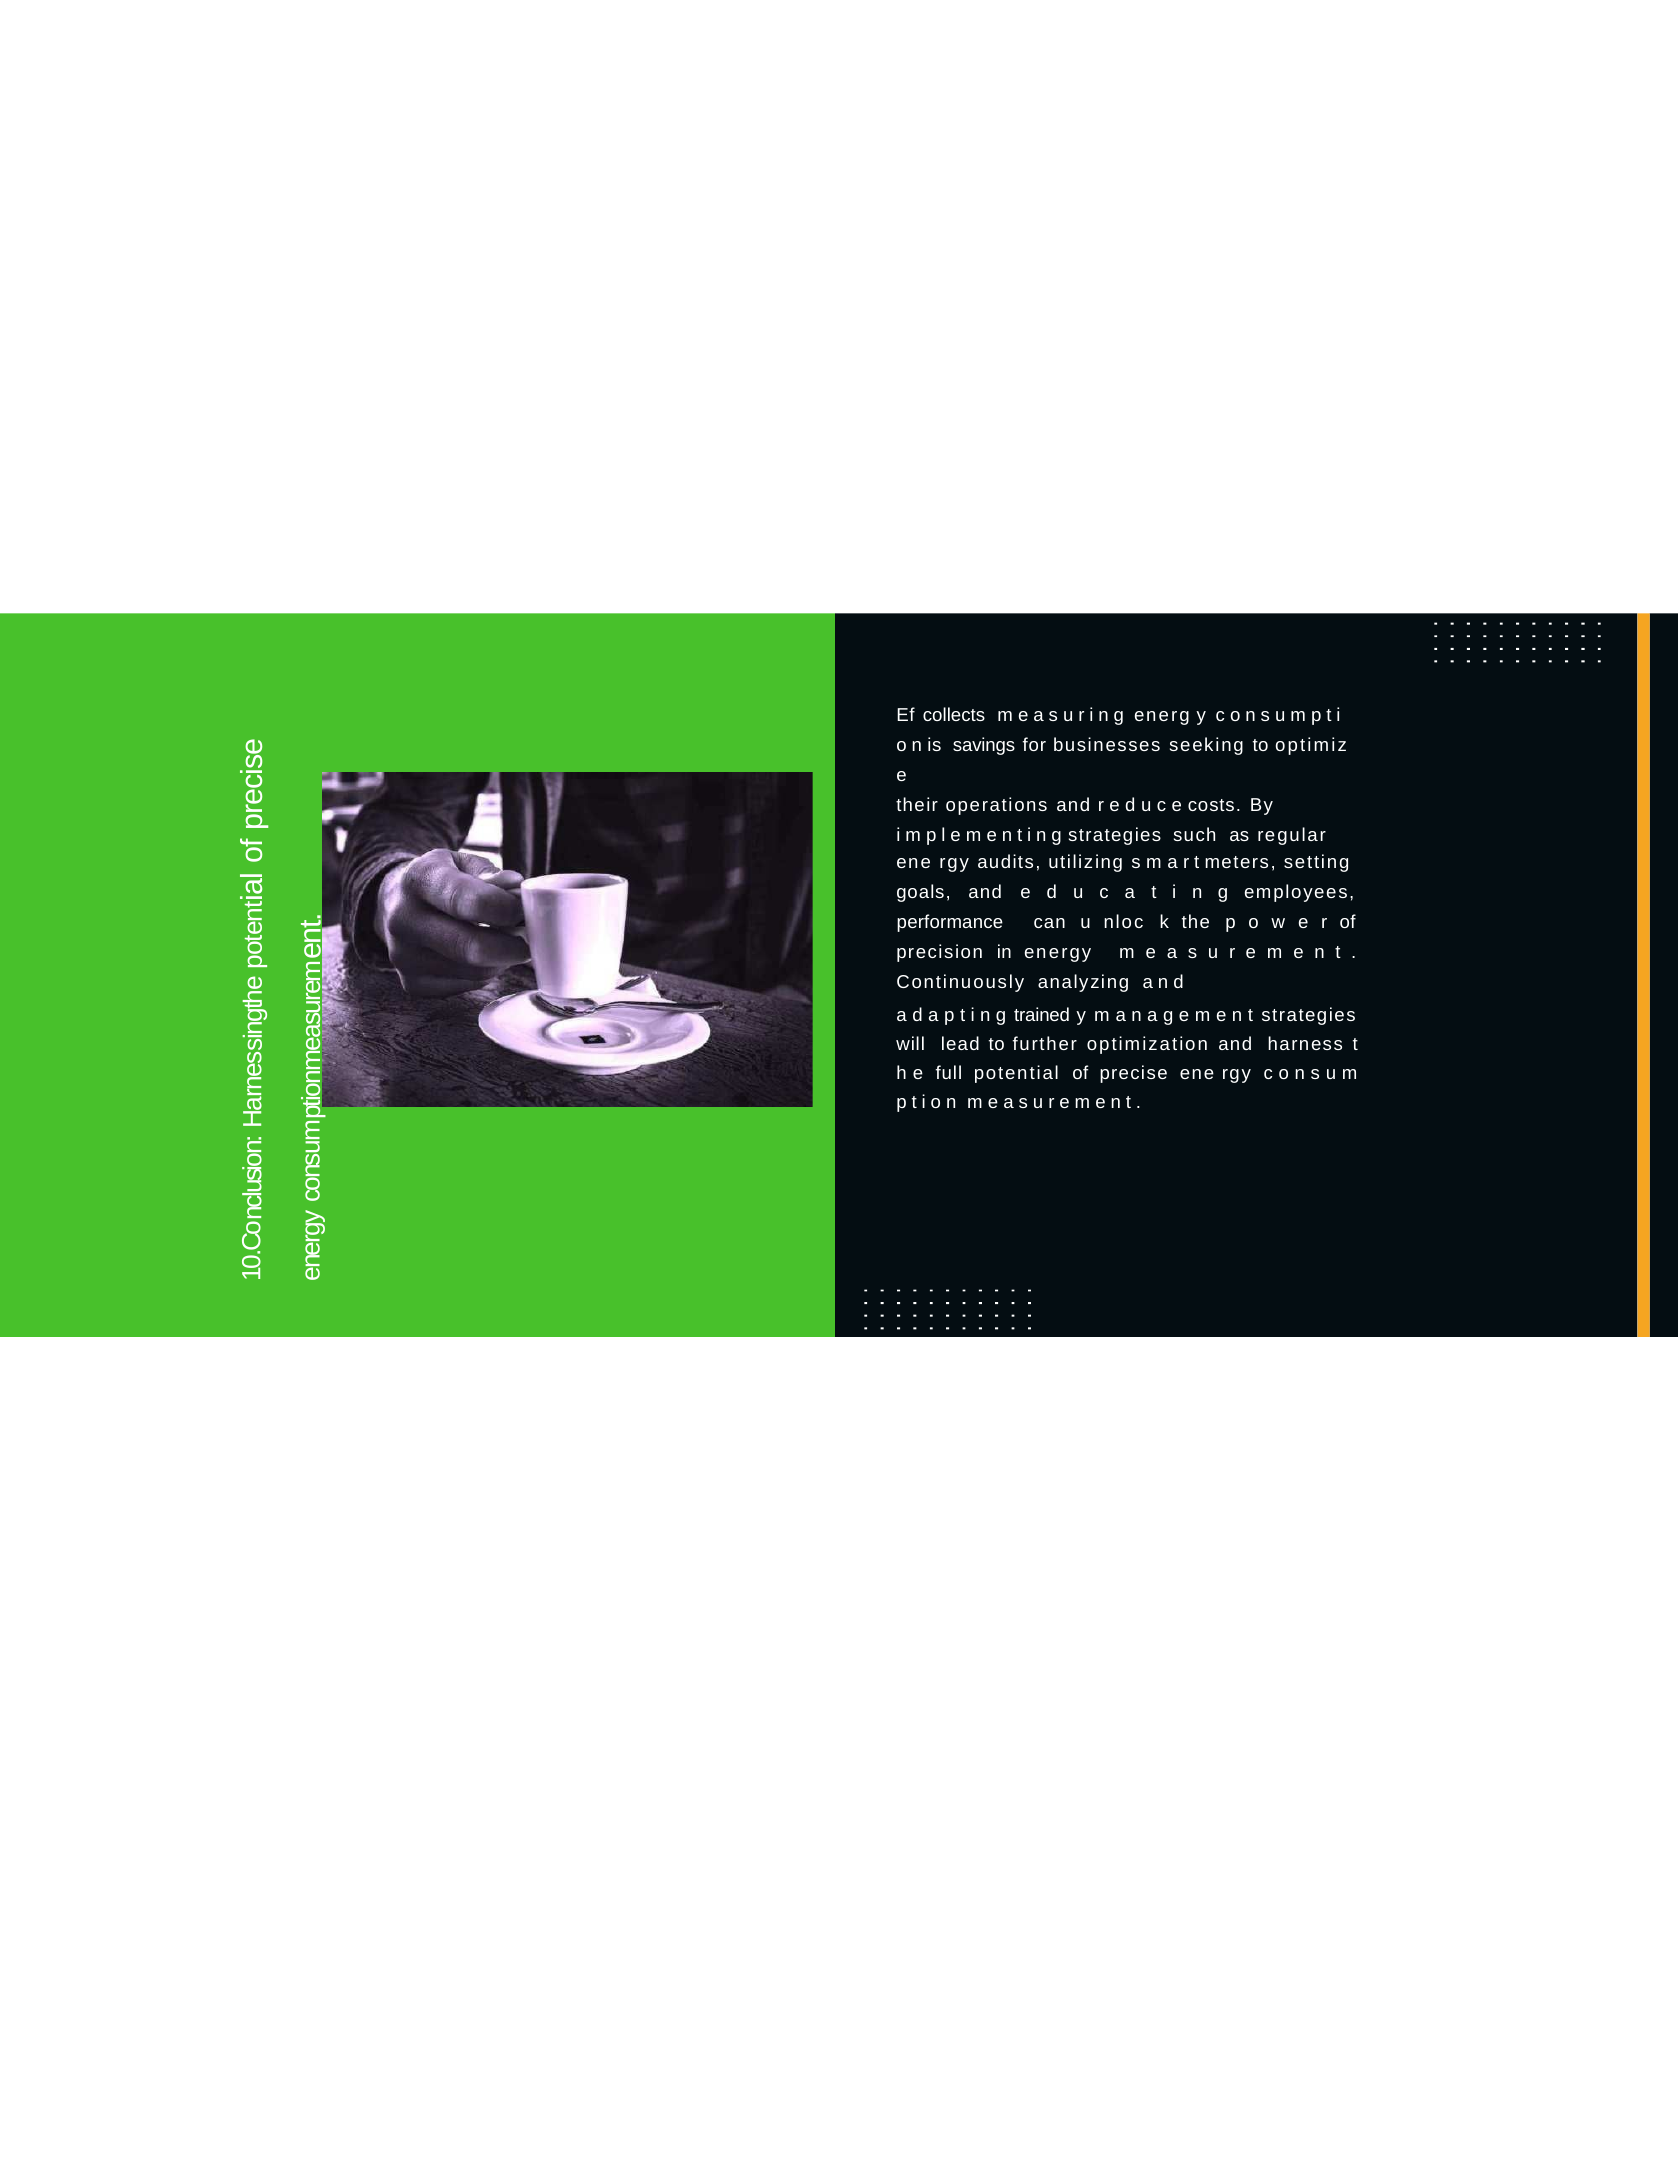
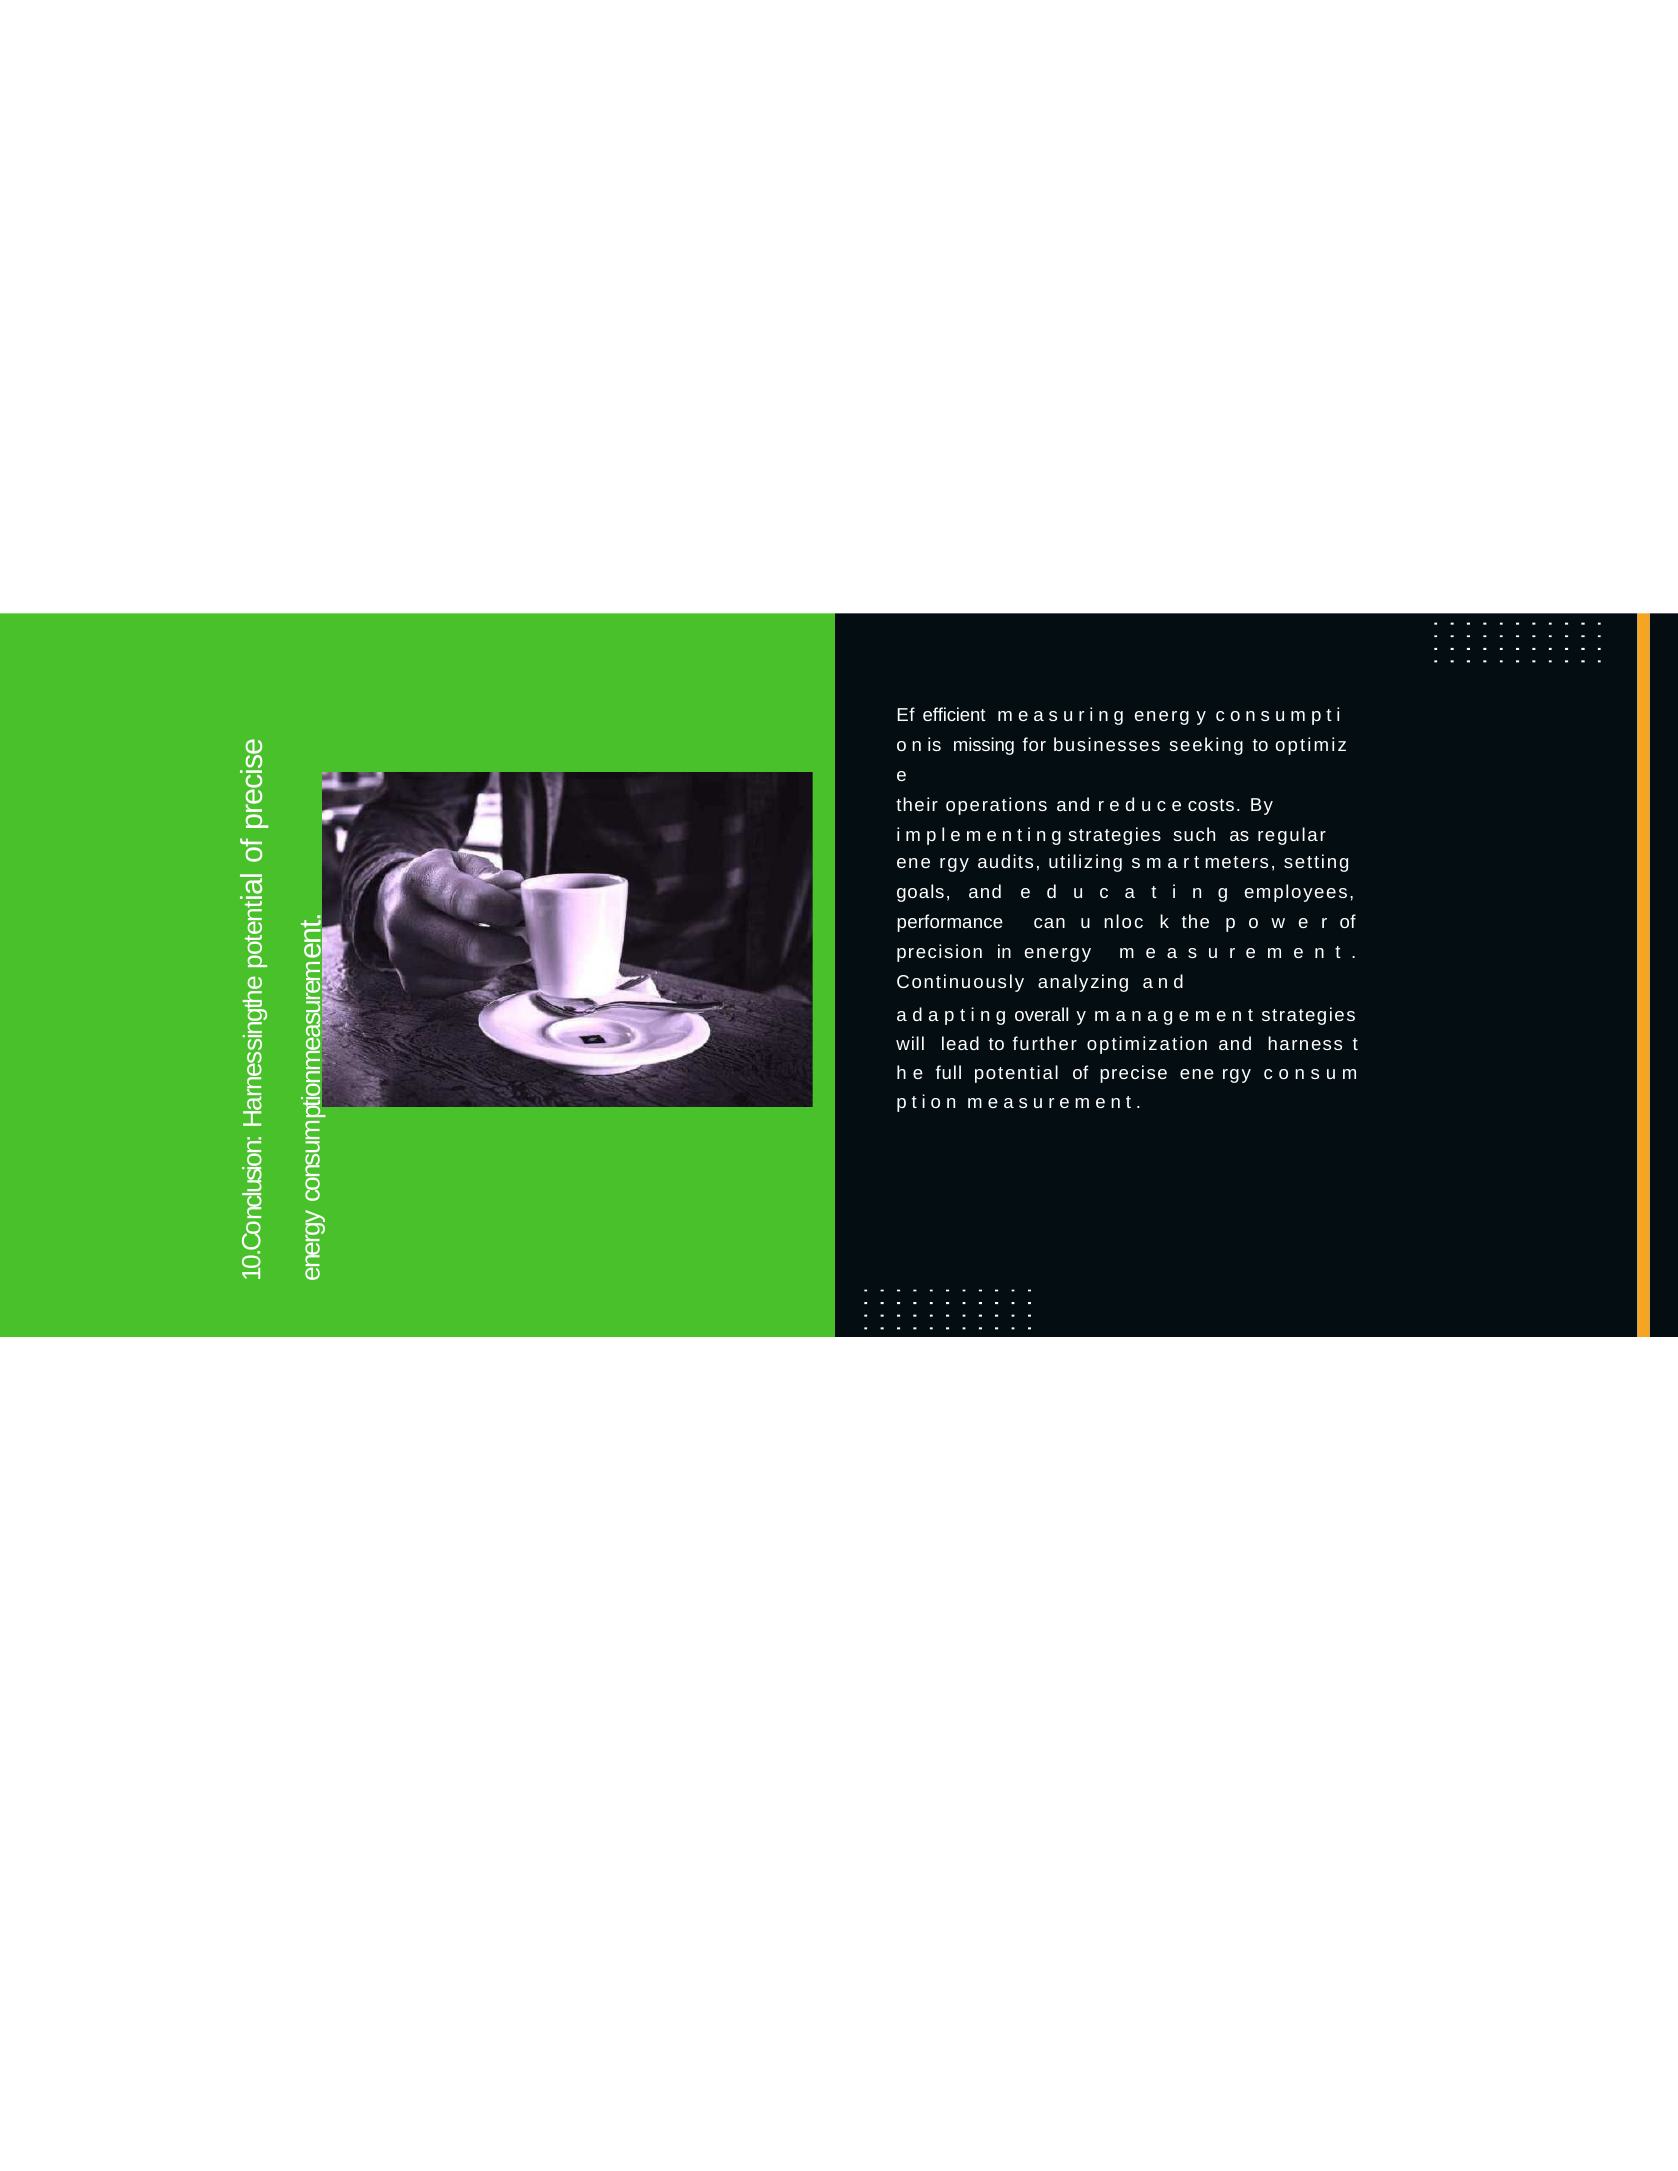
collects: collects -> efficient
savings: savings -> missing
trained: trained -> overall
